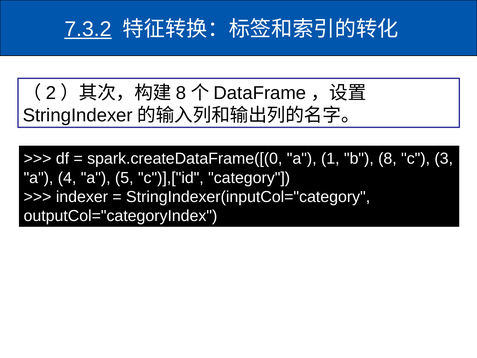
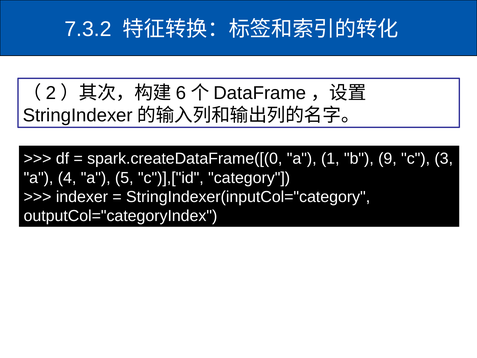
7.3.2 underline: present -> none
8 at (181, 93): 8 -> 6
b 8: 8 -> 9
